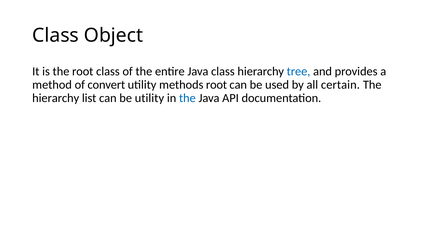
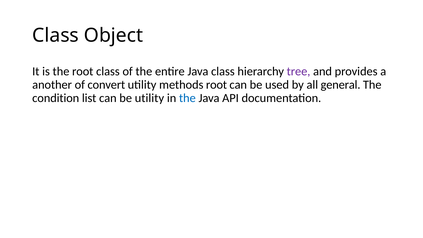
tree colour: blue -> purple
method: method -> another
certain: certain -> general
hierarchy at (56, 98): hierarchy -> condition
